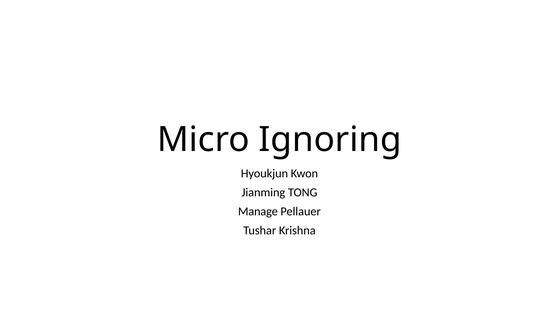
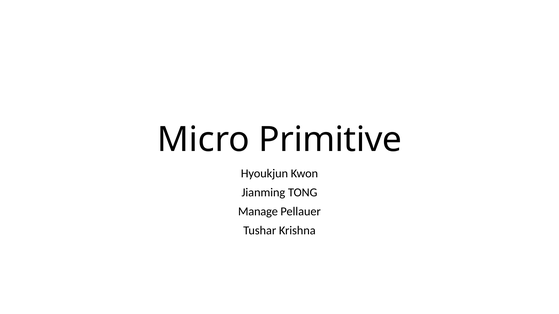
Ignoring: Ignoring -> Primitive
